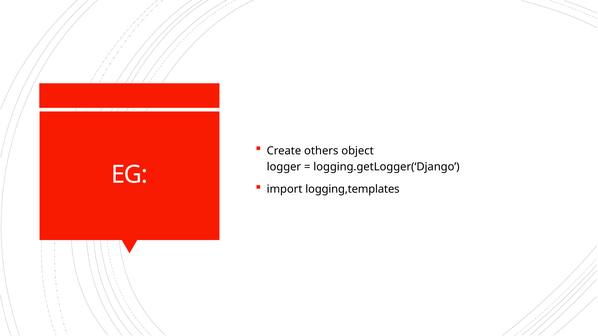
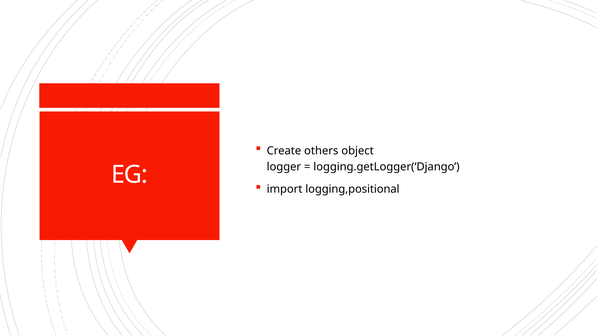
logging,templates: logging,templates -> logging,positional
